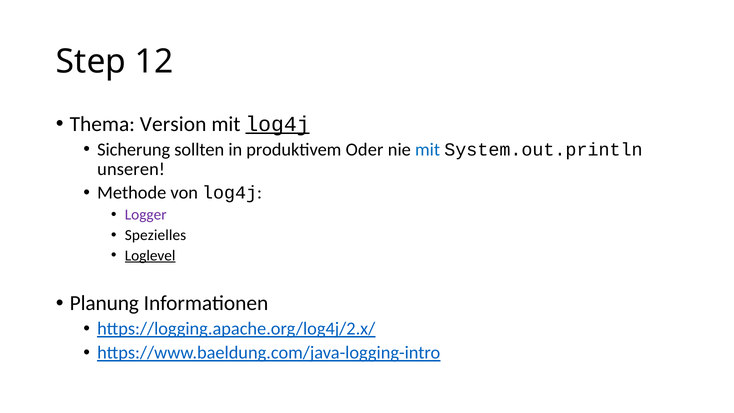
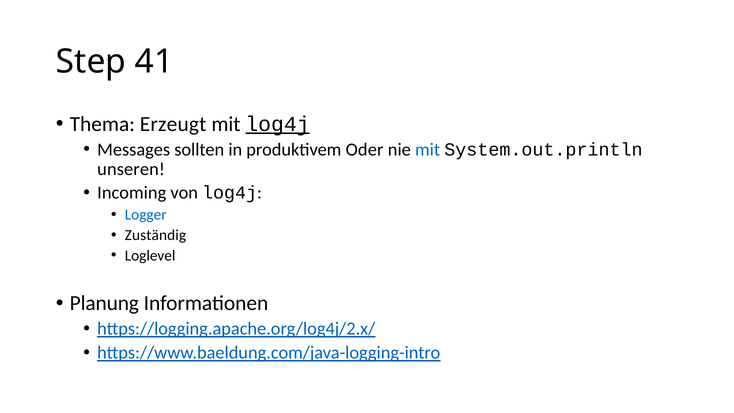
12: 12 -> 41
Version: Version -> Erzeugt
Sicherung: Sicherung -> Messages
Methode: Methode -> Incoming
Logger colour: purple -> blue
Spezielles: Spezielles -> Zuständig
Loglevel underline: present -> none
